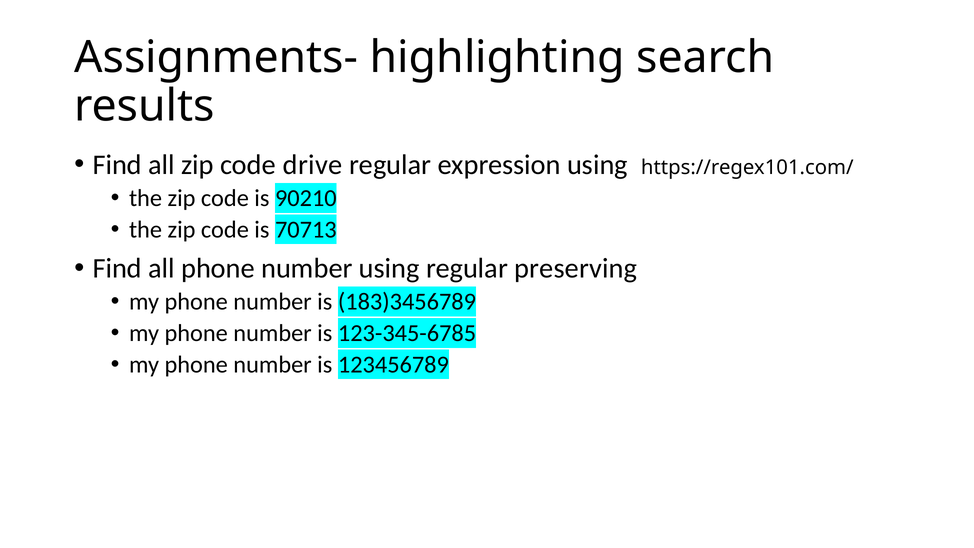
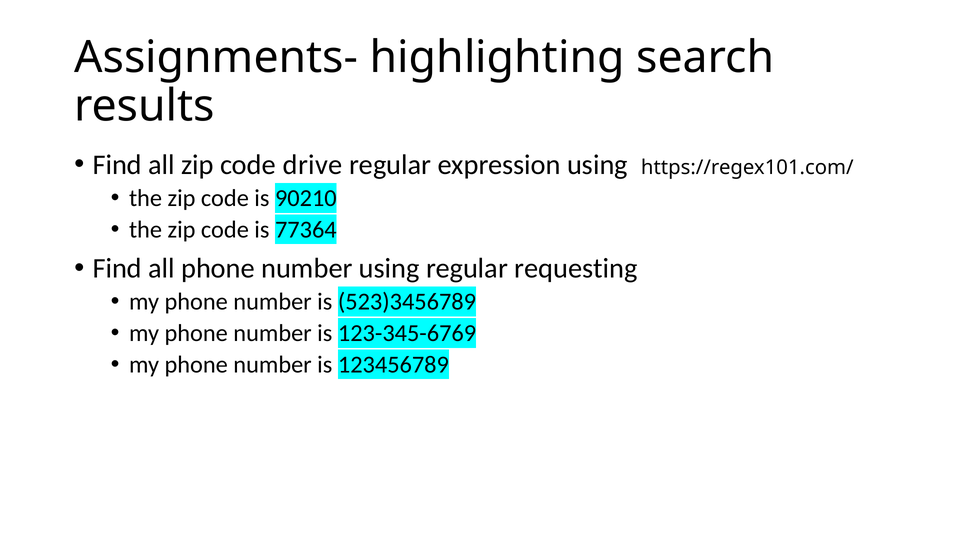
70713: 70713 -> 77364
preserving: preserving -> requesting
183)3456789: 183)3456789 -> 523)3456789
123-345-6785: 123-345-6785 -> 123-345-6769
